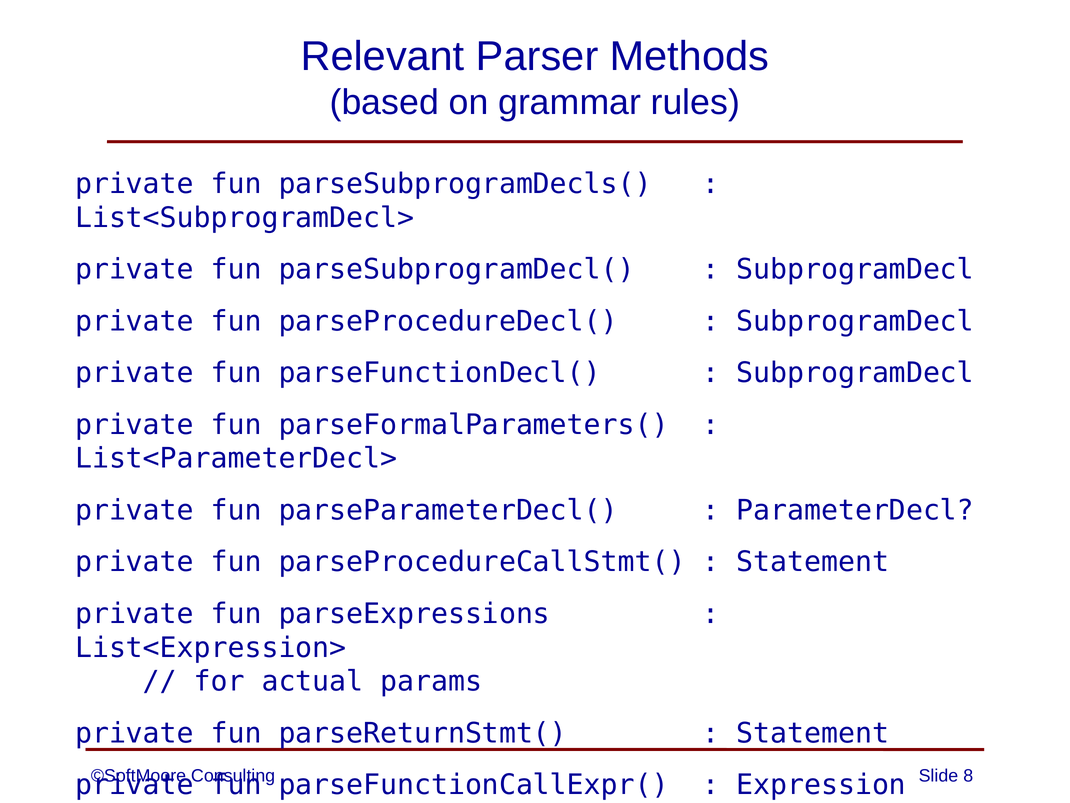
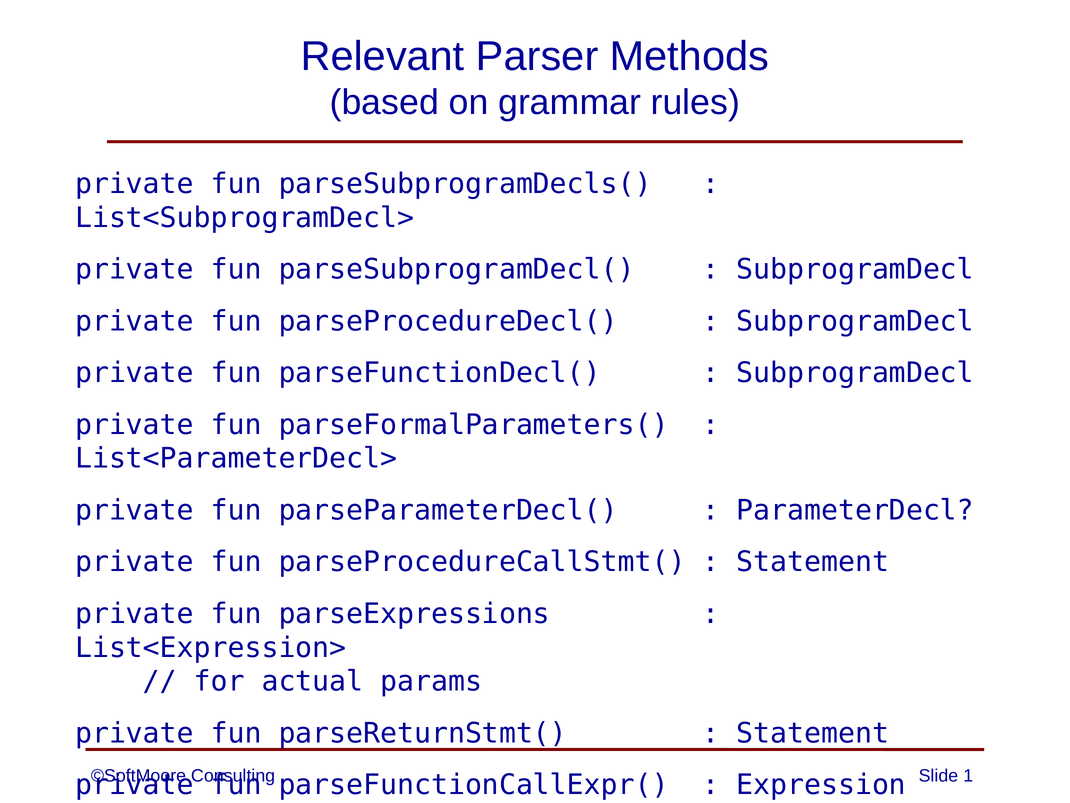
8: 8 -> 1
